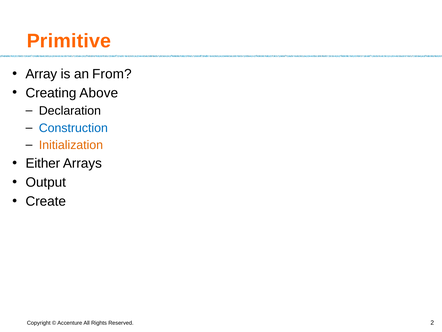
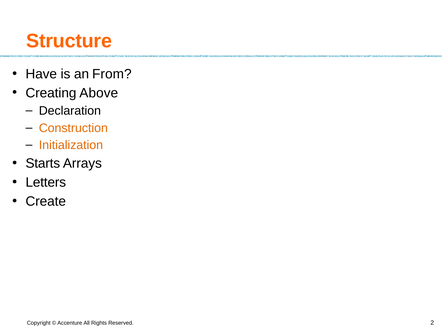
Primitive: Primitive -> Structure
Array: Array -> Have
Construction colour: blue -> orange
Either: Either -> Starts
Output: Output -> Letters
